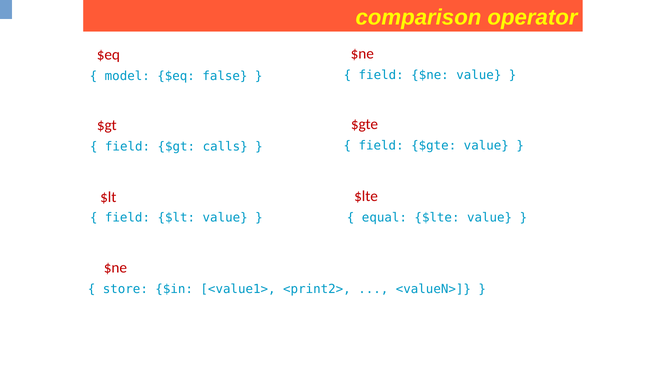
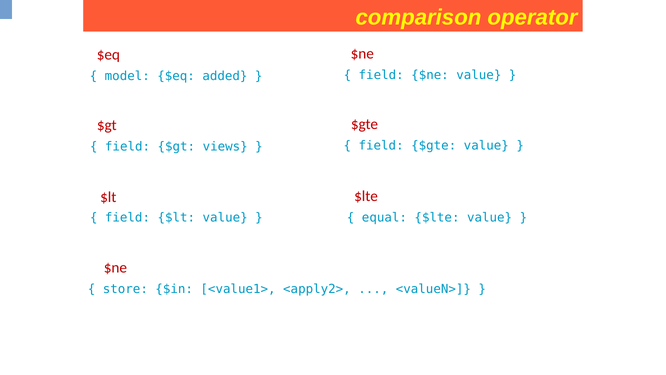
false: false -> added
calls: calls -> views
<print2>: <print2> -> <apply2>
